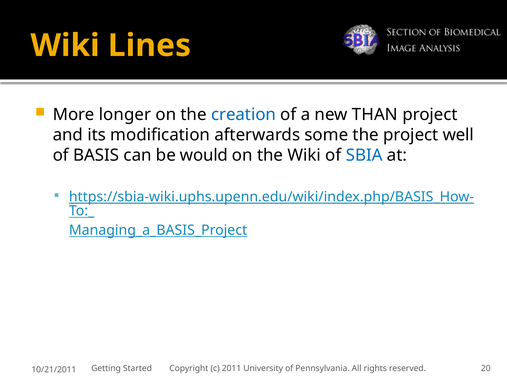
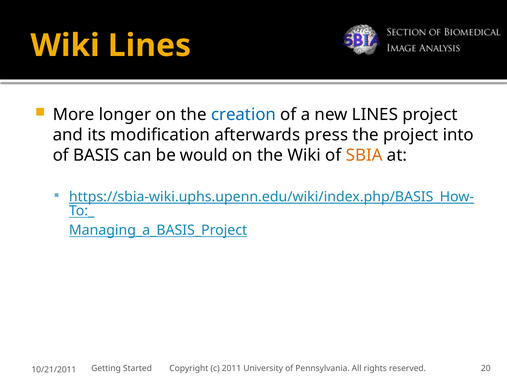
new THAN: THAN -> LINES
some: some -> press
well: well -> into
SBIA colour: blue -> orange
